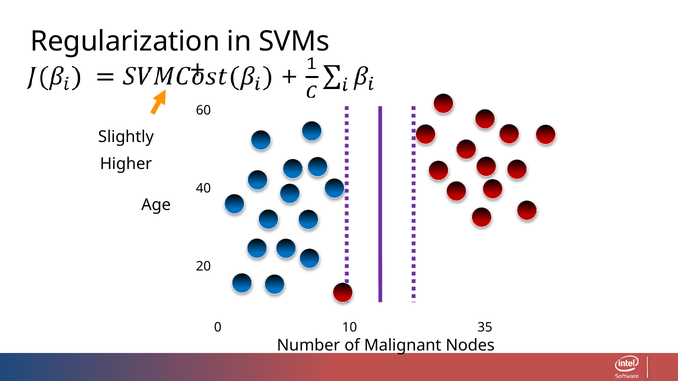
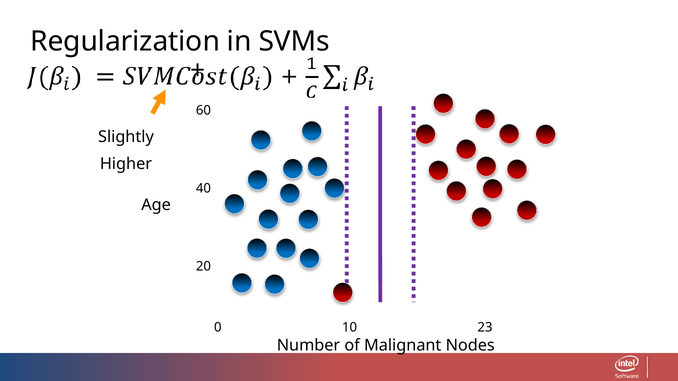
35: 35 -> 23
